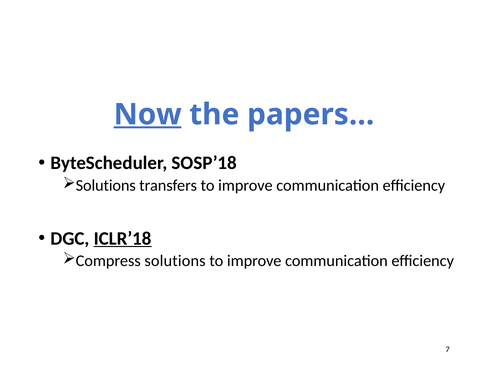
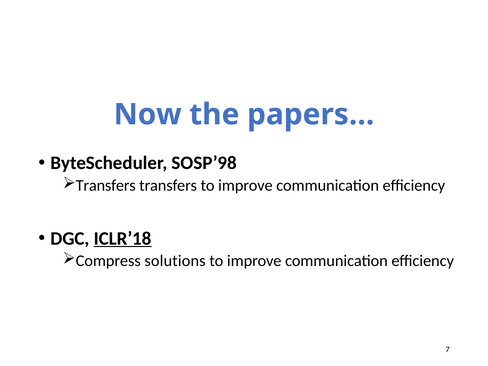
Now underline: present -> none
SOSP’18: SOSP’18 -> SOSP’98
Solutions at (106, 185): Solutions -> Transfers
